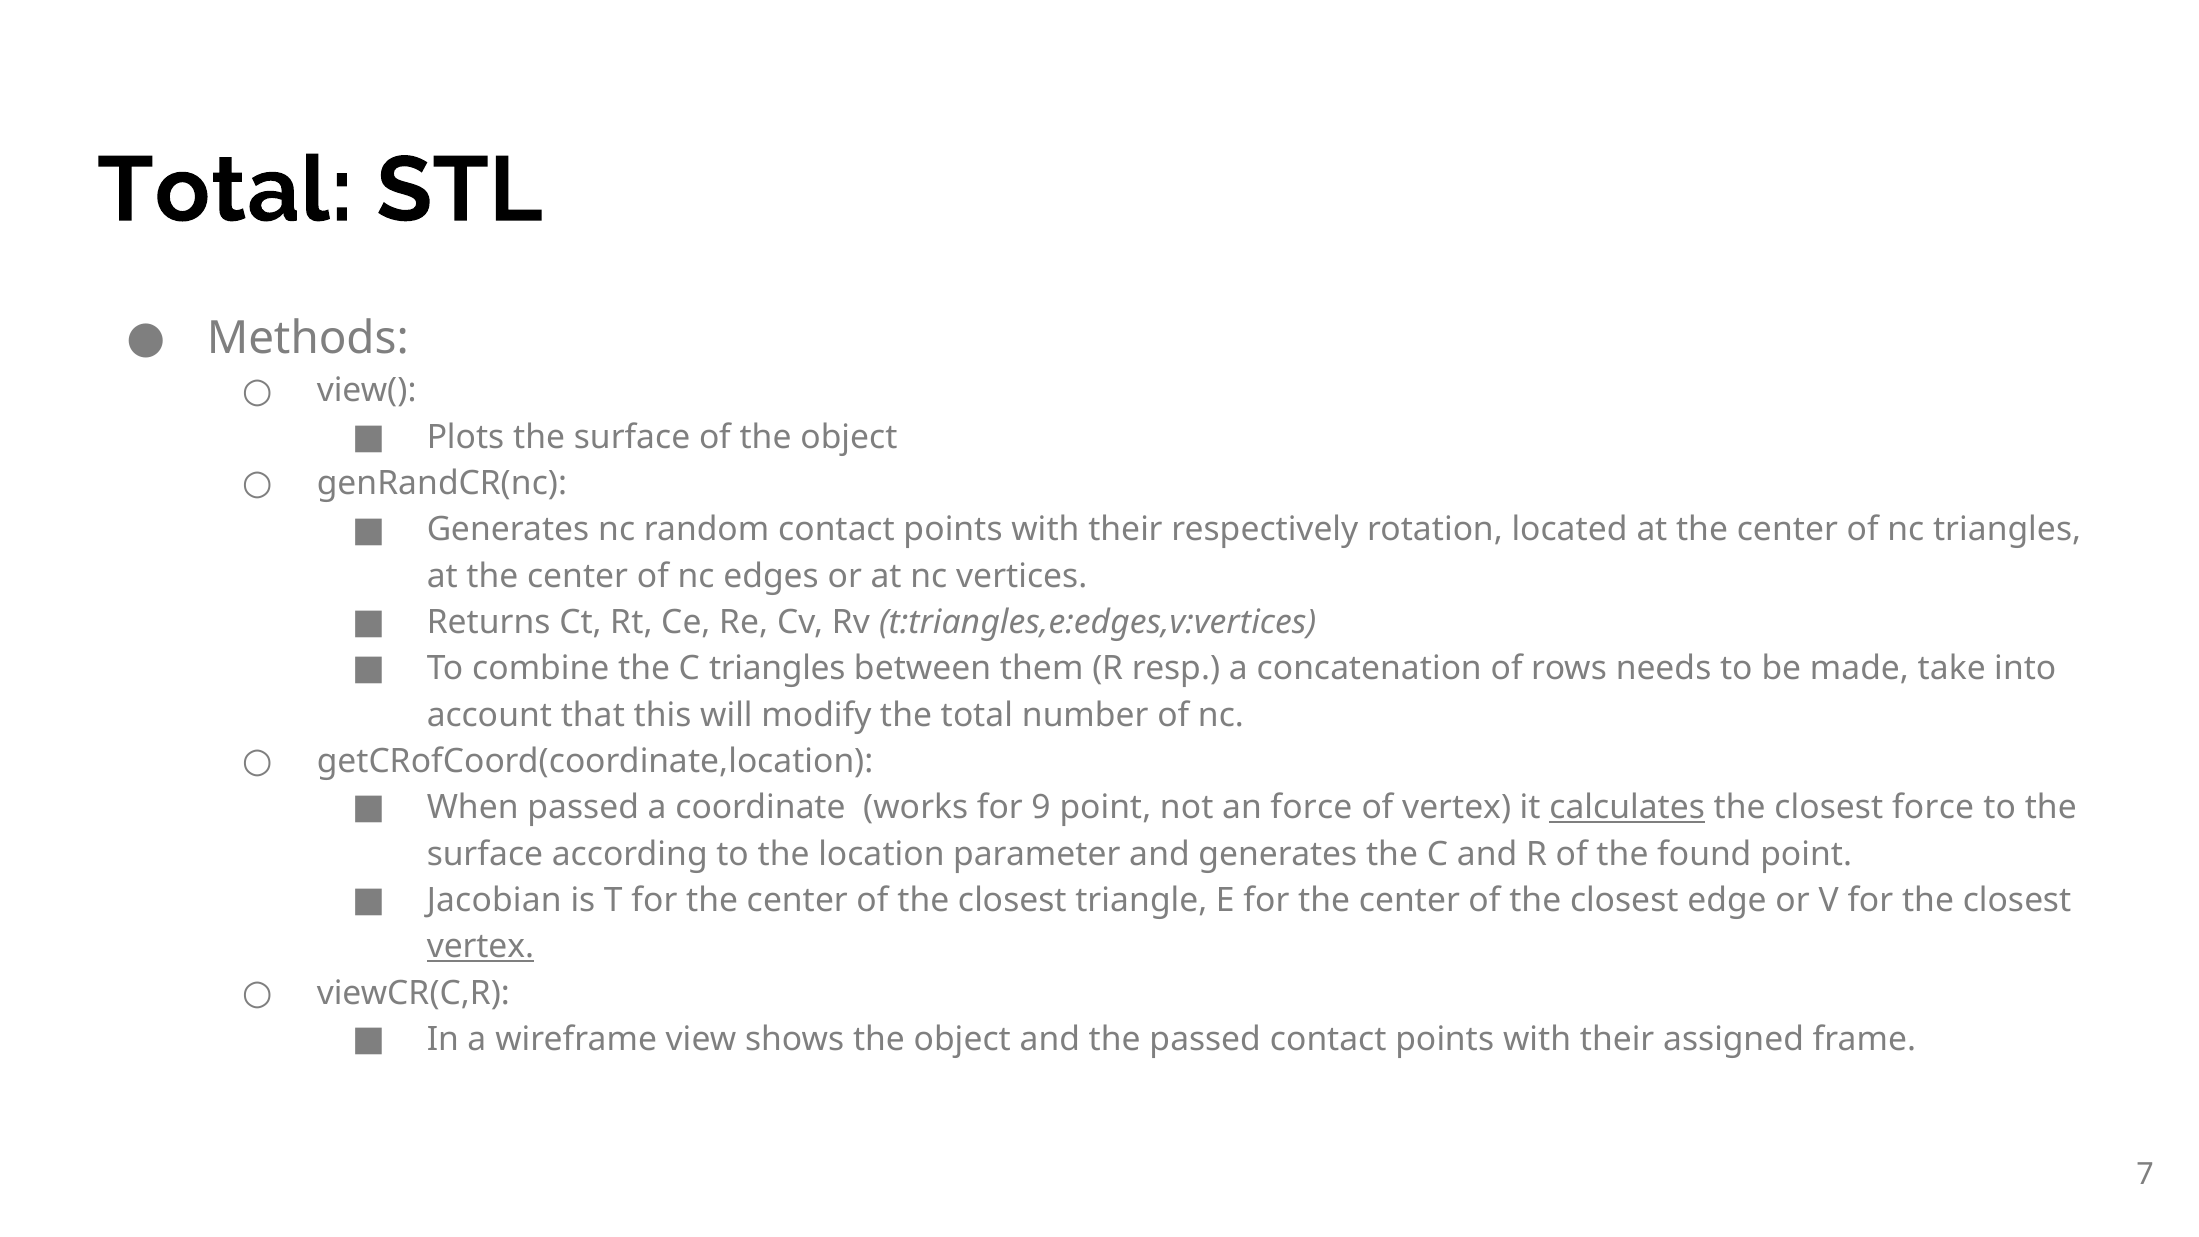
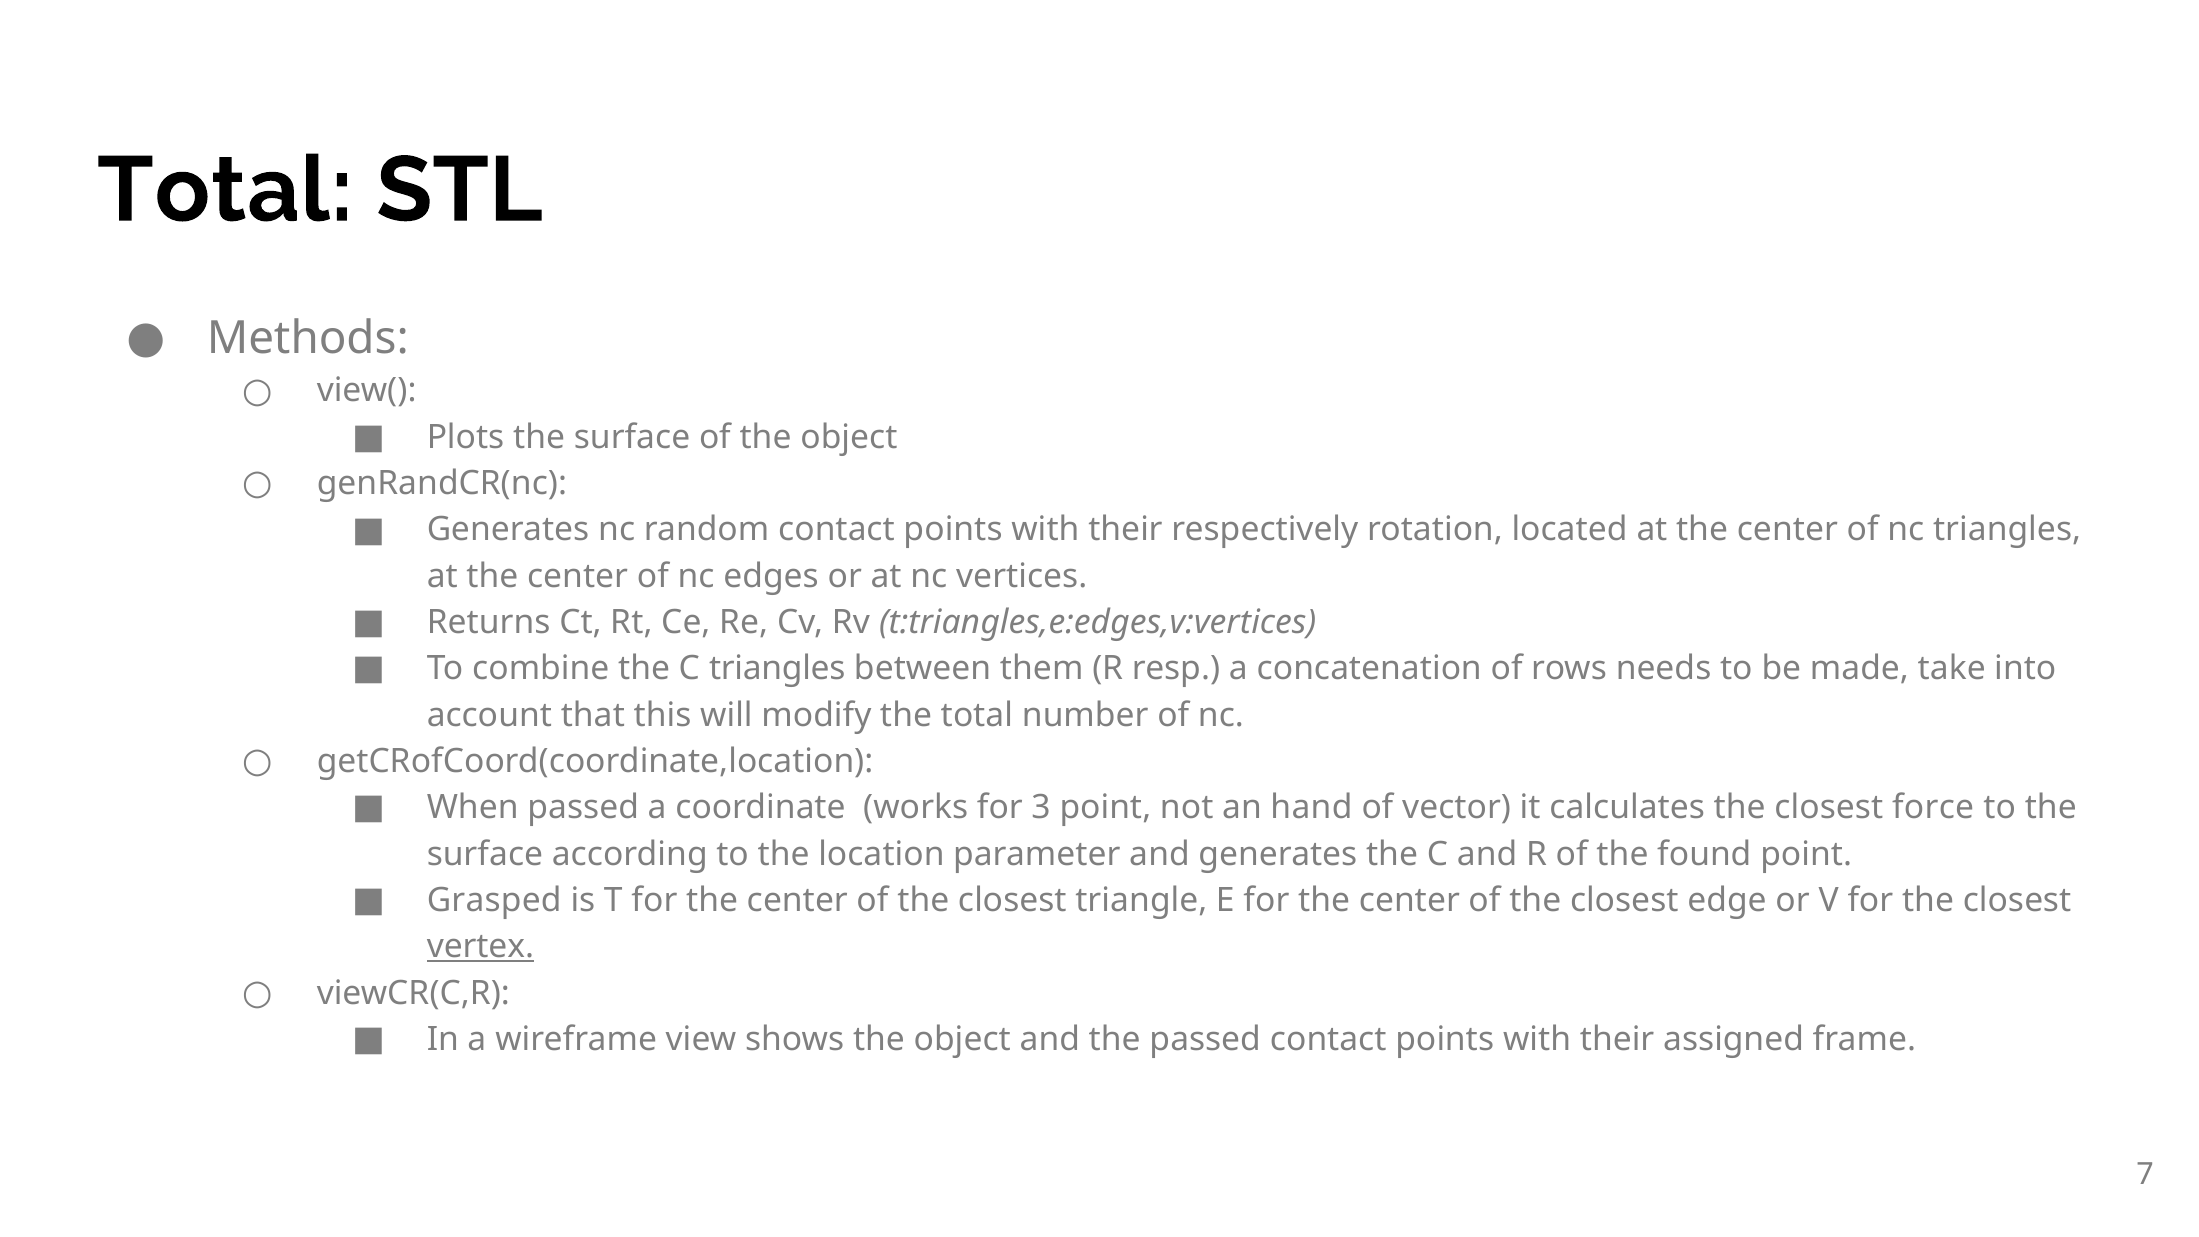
9: 9 -> 3
an force: force -> hand
of vertex: vertex -> vector
calculates underline: present -> none
Jacobian: Jacobian -> Grasped
